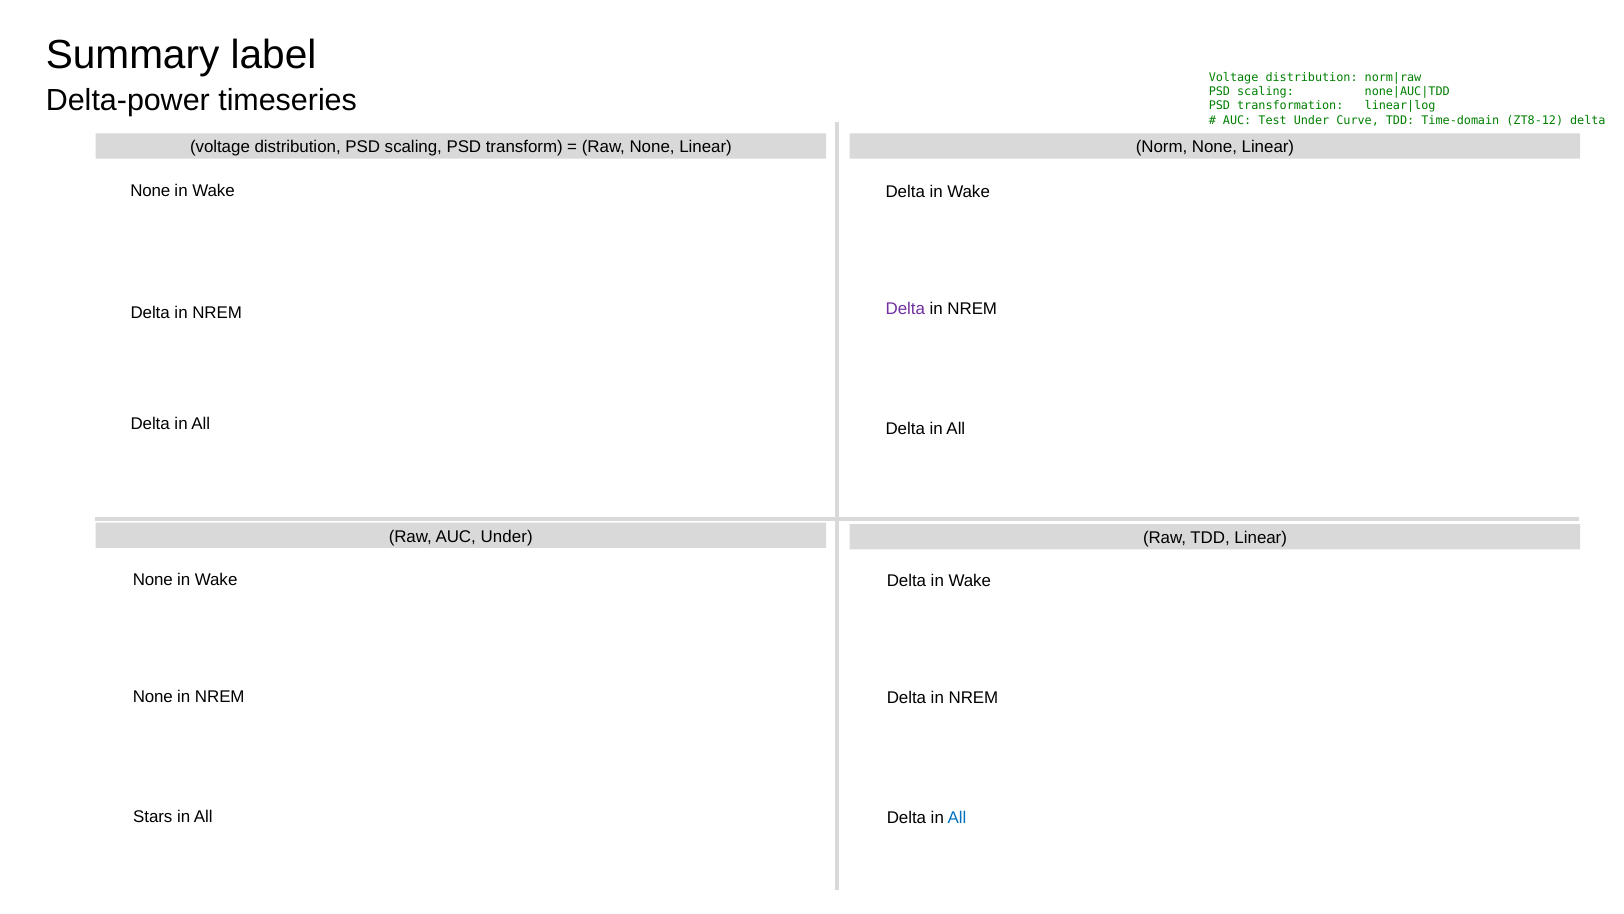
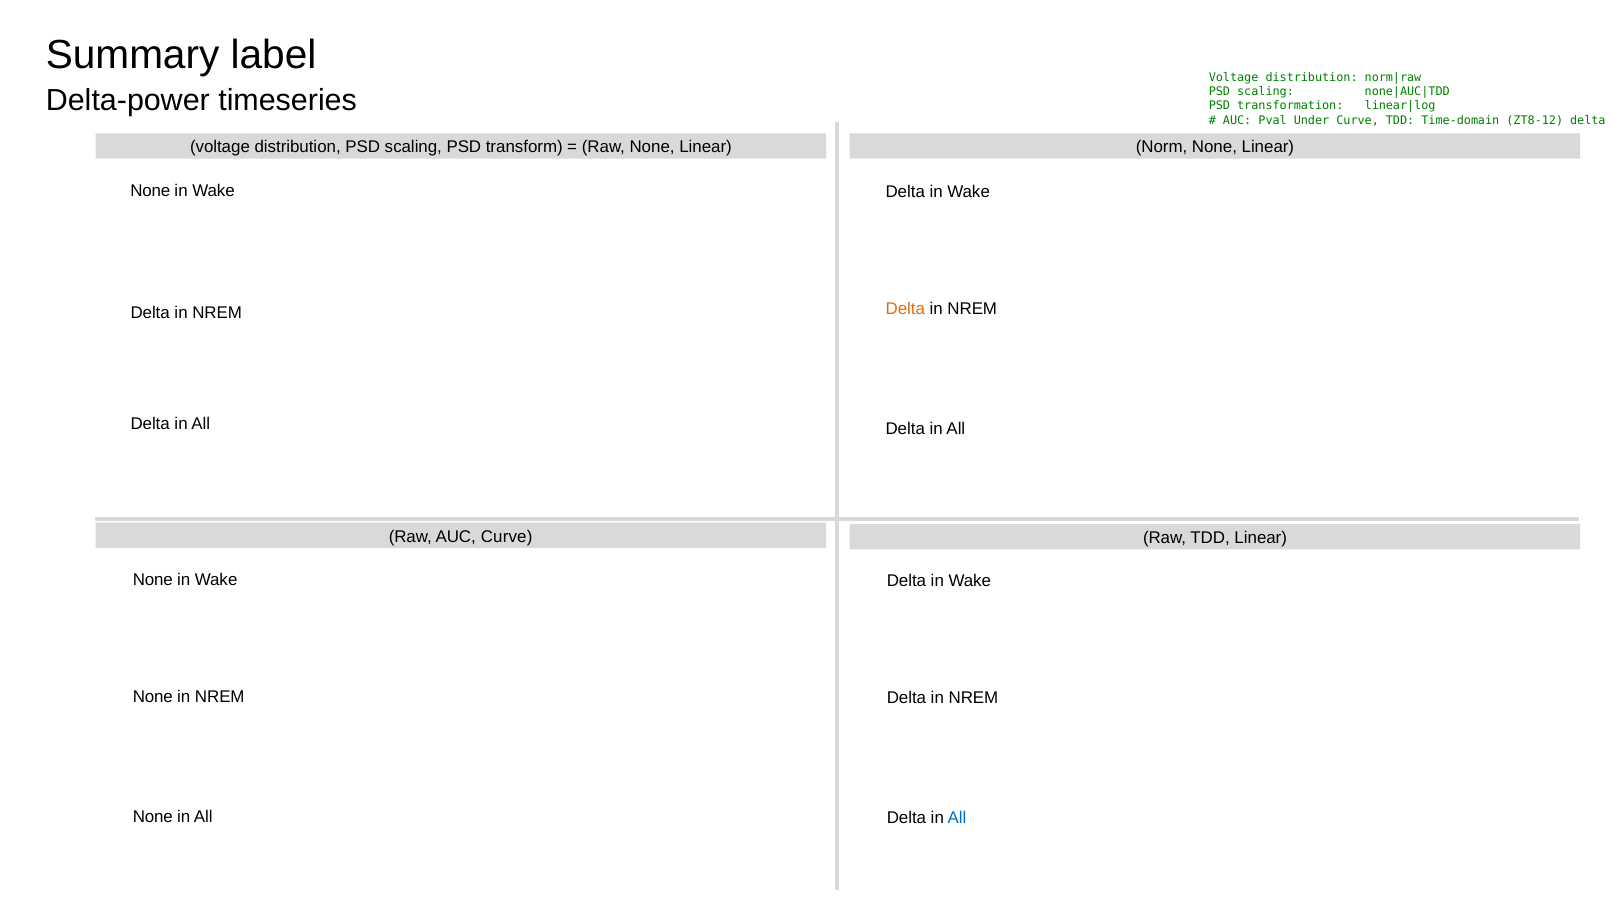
Test: Test -> Pval
Delta at (905, 309) colour: purple -> orange
AUC Under: Under -> Curve
Stars at (153, 816): Stars -> None
